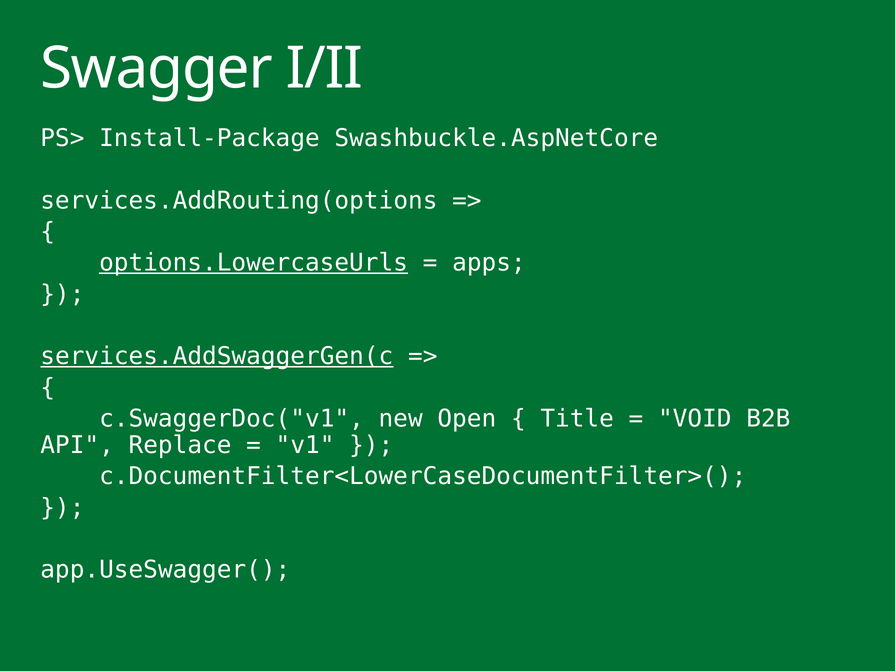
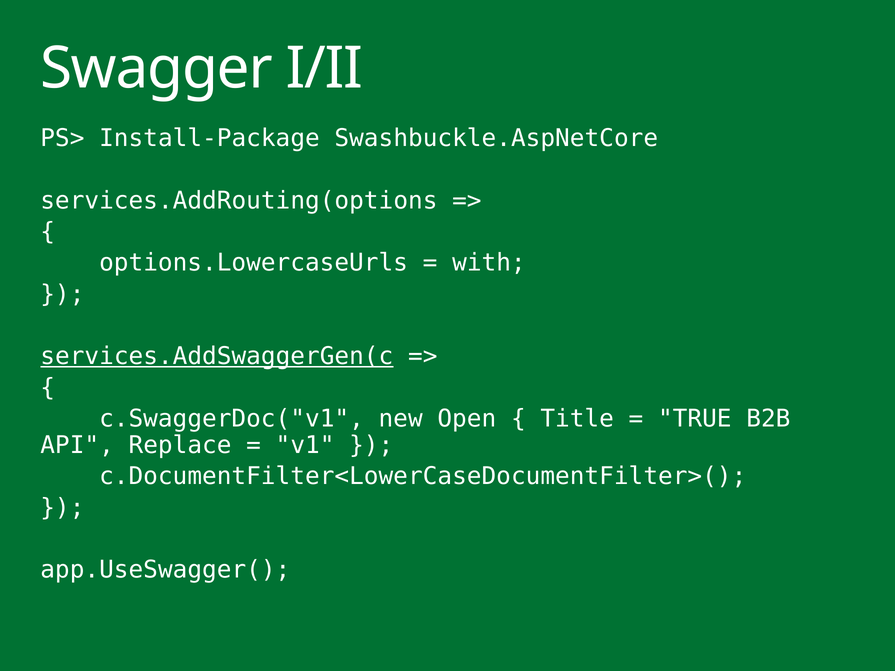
options.LowercaseUrls underline: present -> none
apps: apps -> with
VOID: VOID -> TRUE
